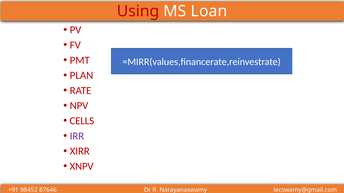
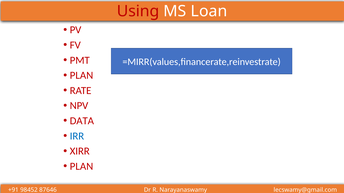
CELLS: CELLS -> DATA
IRR colour: purple -> blue
XNPV at (82, 167): XNPV -> PLAN
